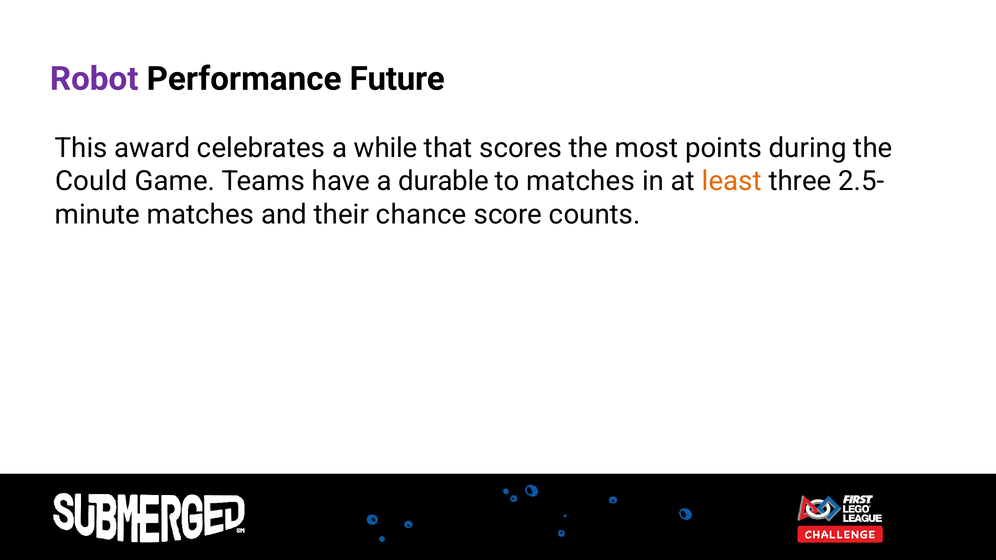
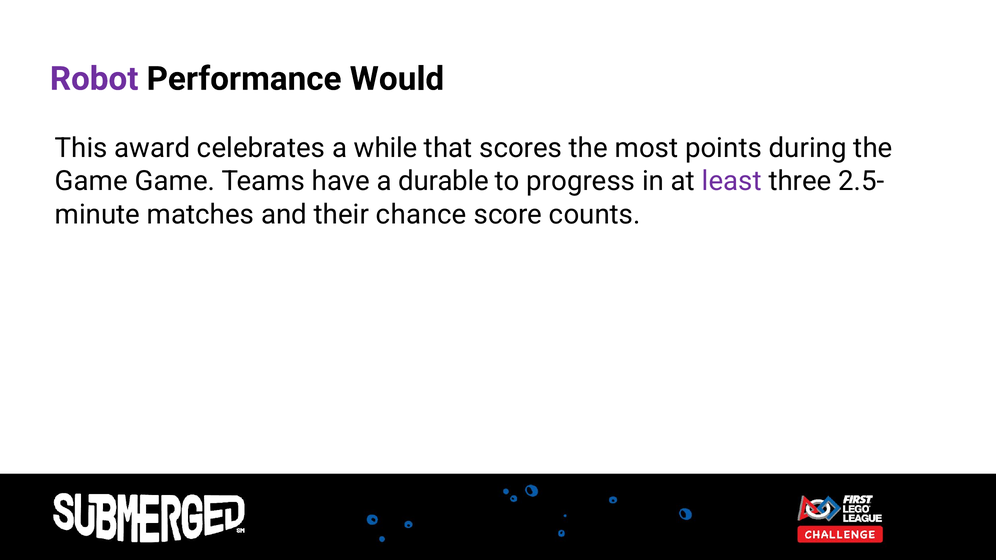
Future: Future -> Would
Could at (91, 181): Could -> Game
to matches: matches -> progress
least colour: orange -> purple
